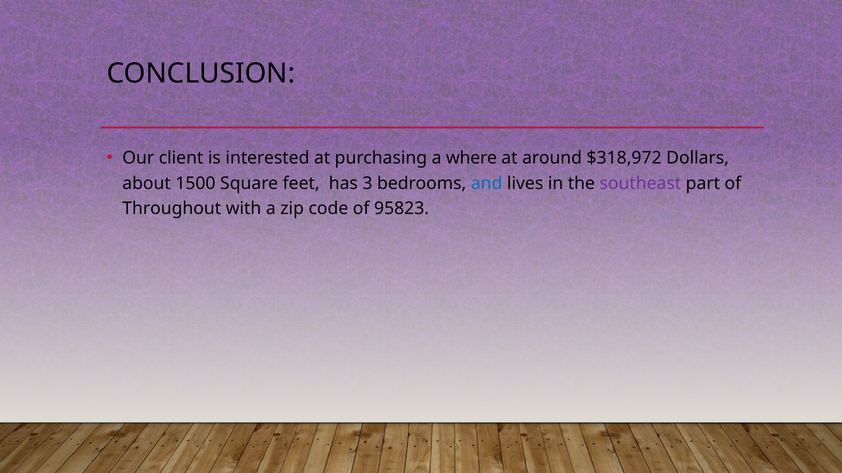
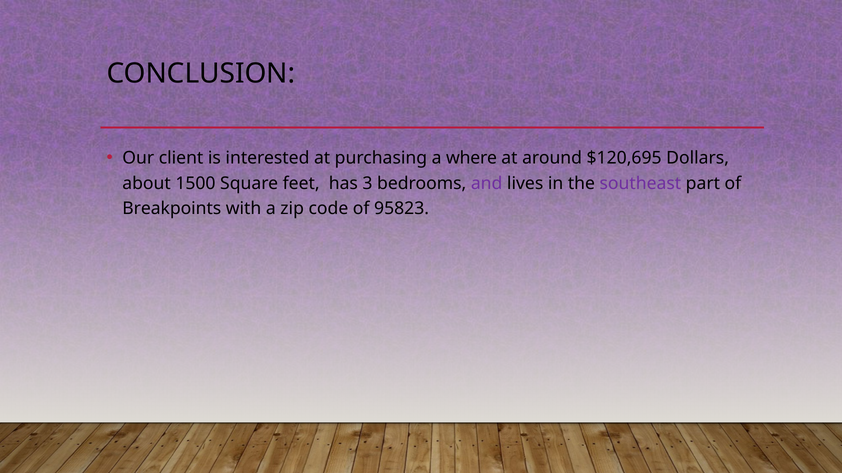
$318,972: $318,972 -> $120,695
and colour: blue -> purple
Throughout: Throughout -> Breakpoints
